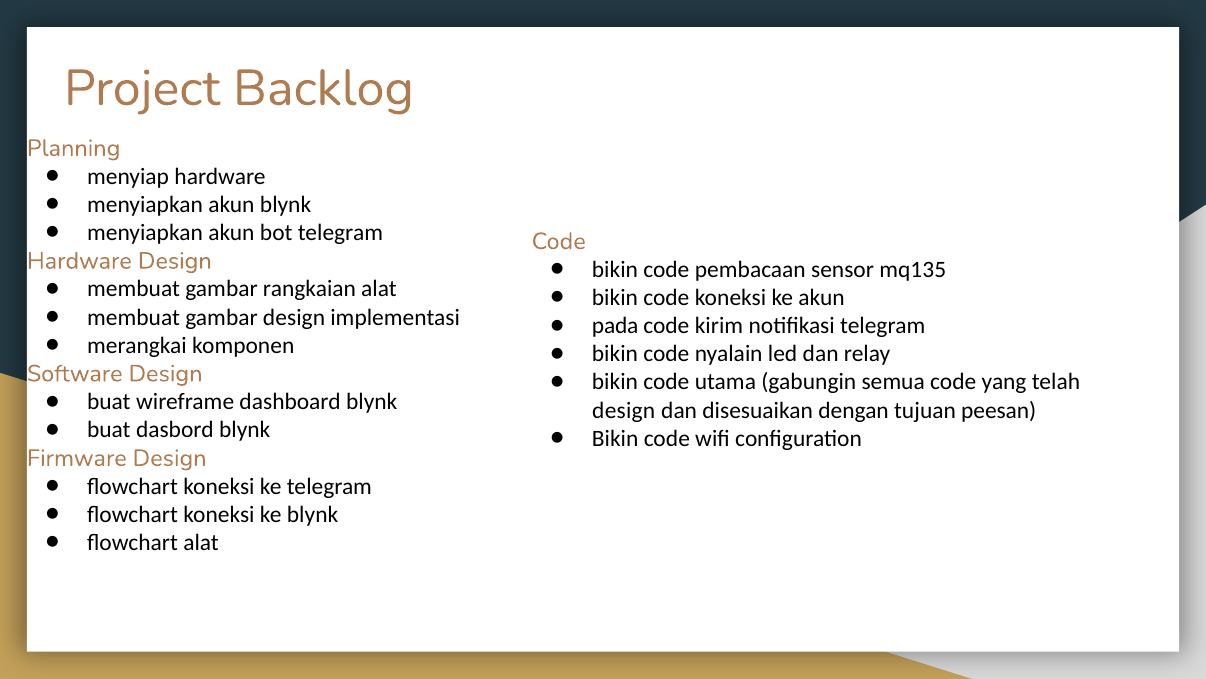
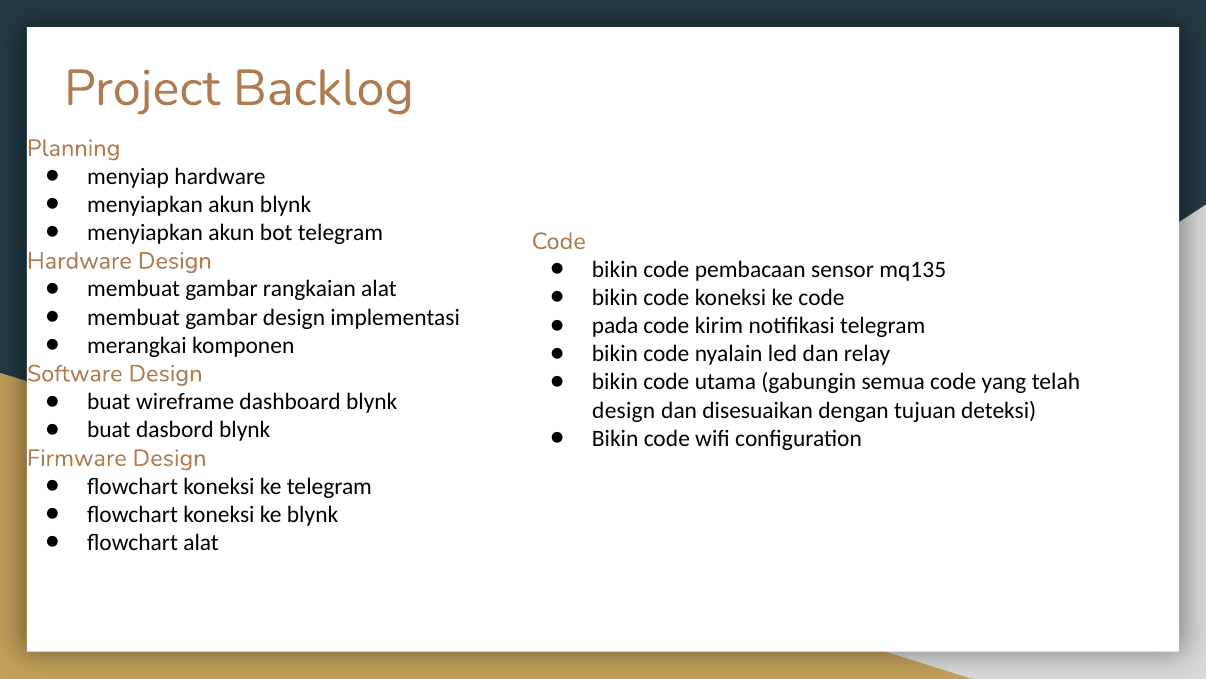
ke akun: akun -> code
peesan: peesan -> deteksi
